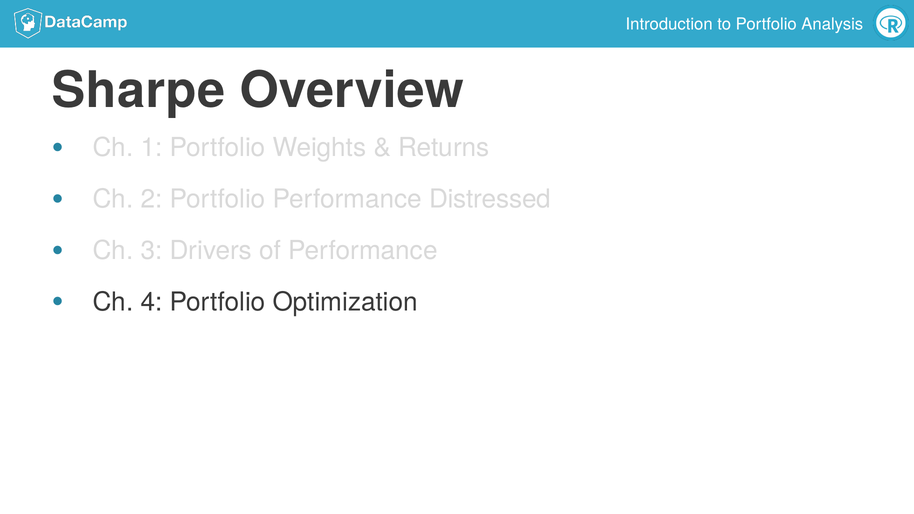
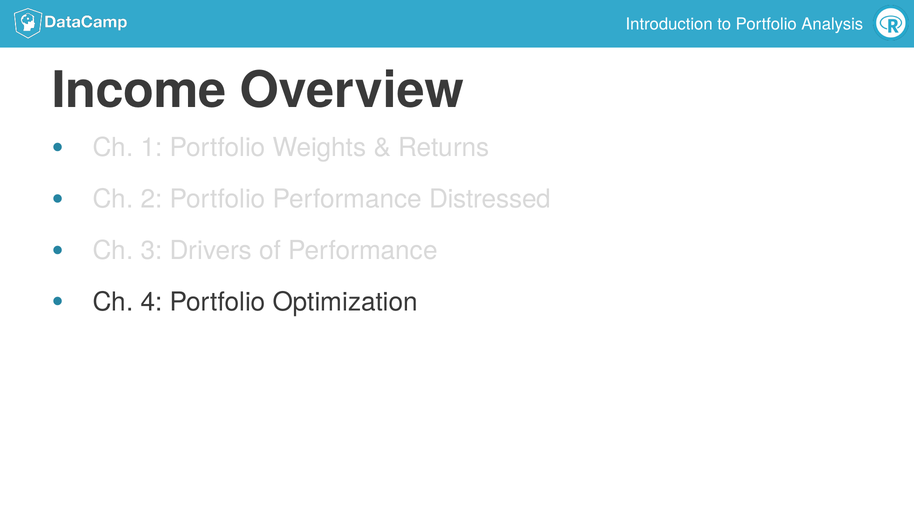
Sharpe: Sharpe -> Income
